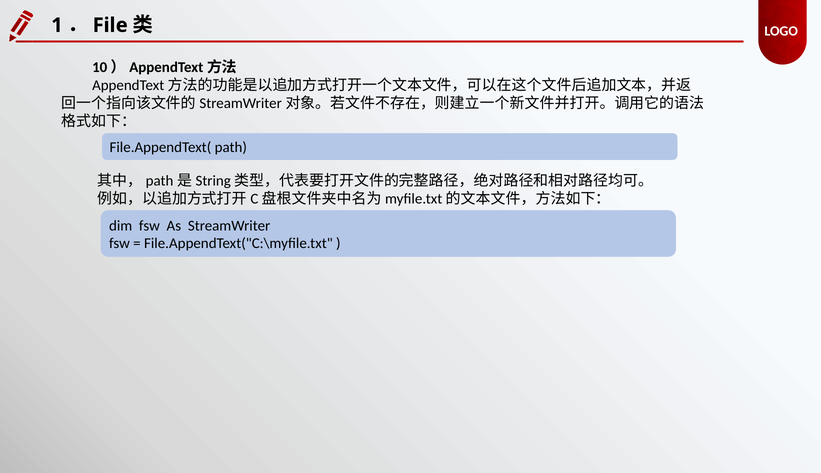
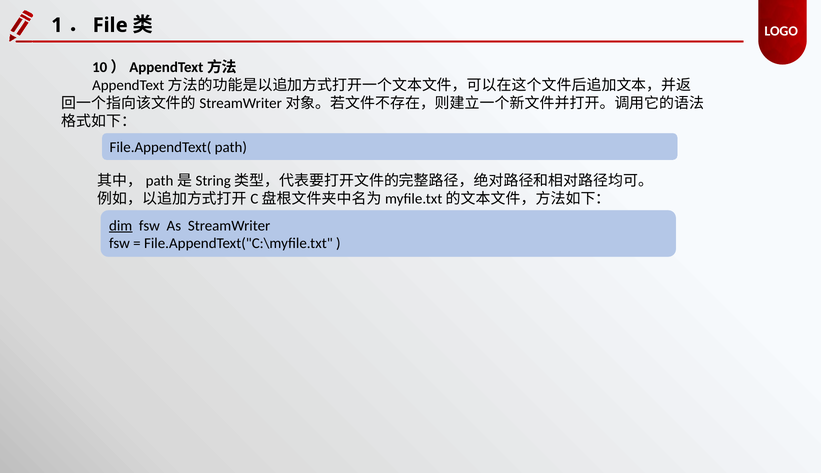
dim underline: none -> present
